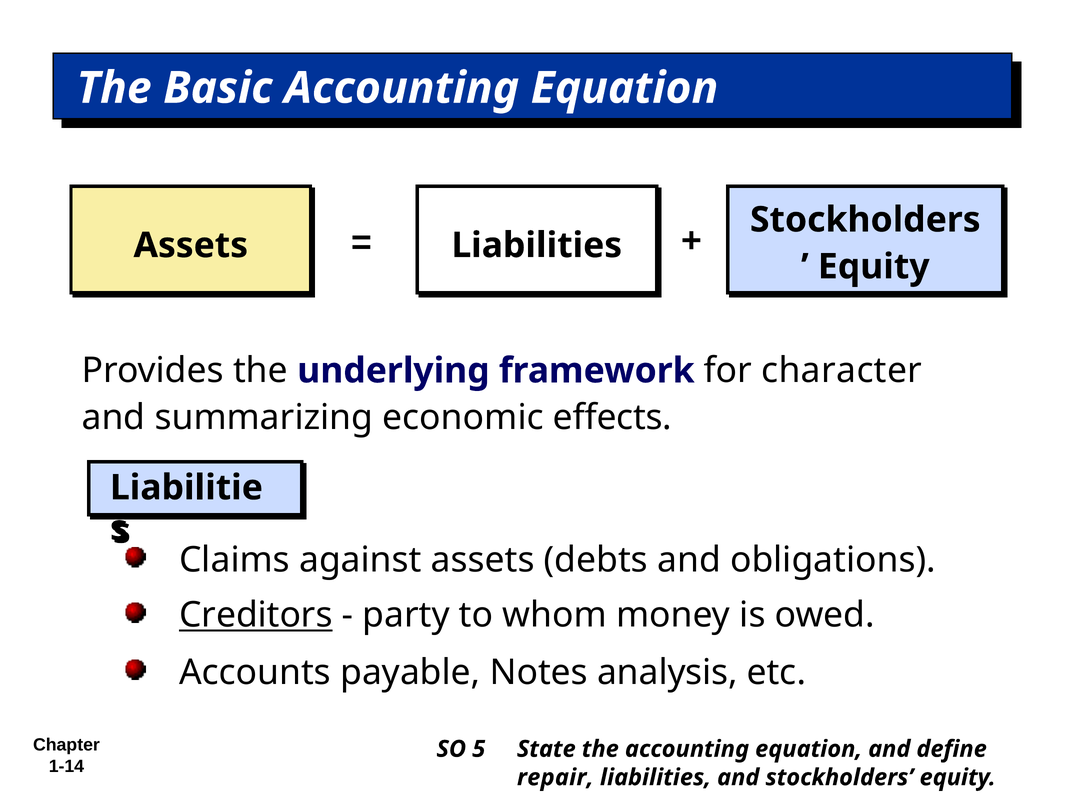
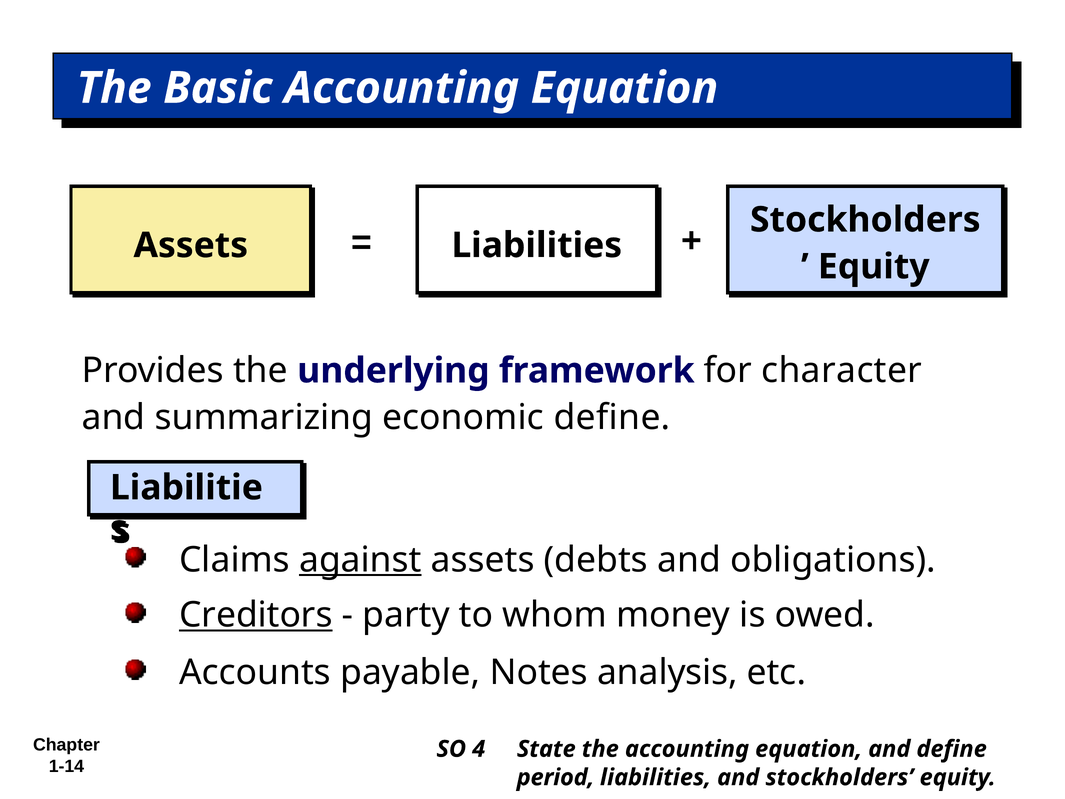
economic effects: effects -> define
against underline: none -> present
5: 5 -> 4
repair: repair -> period
